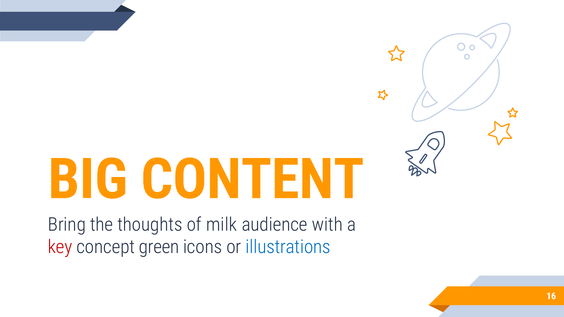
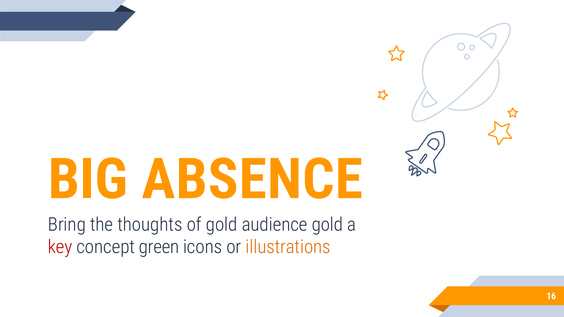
CONTENT: CONTENT -> ABSENCE
of milk: milk -> gold
audience with: with -> gold
illustrations colour: blue -> orange
